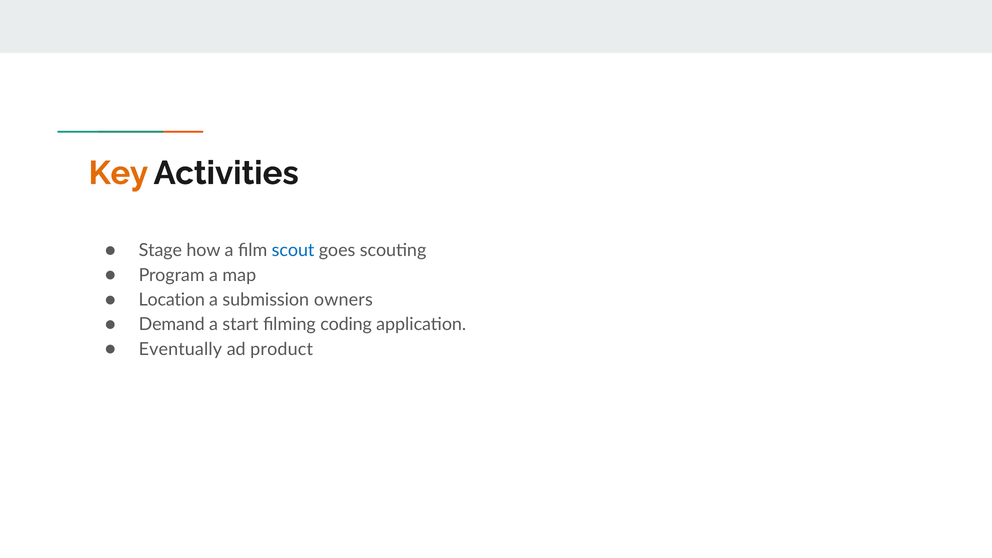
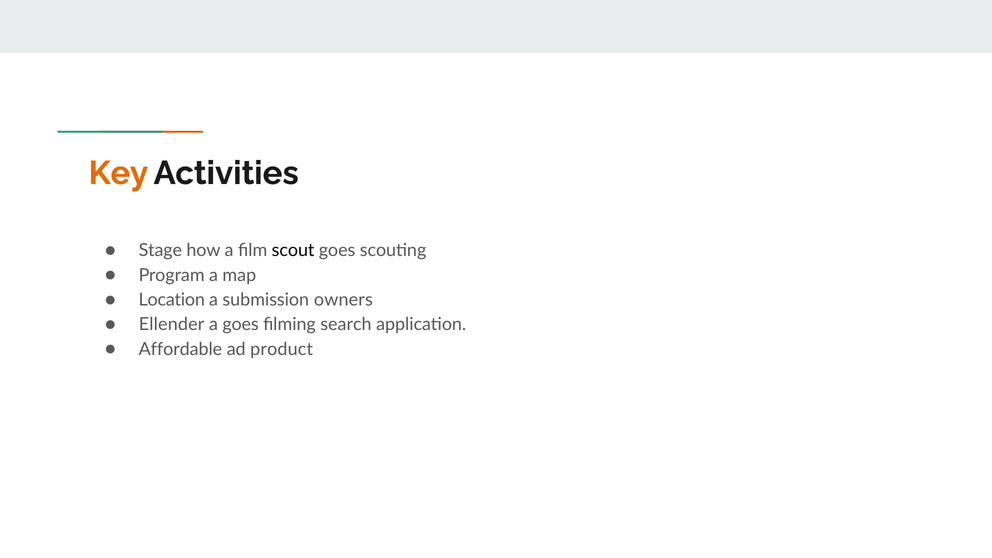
scout colour: blue -> black
Demand: Demand -> Ellender
a start: start -> goes
coding: coding -> search
Eventually: Eventually -> Affordable
